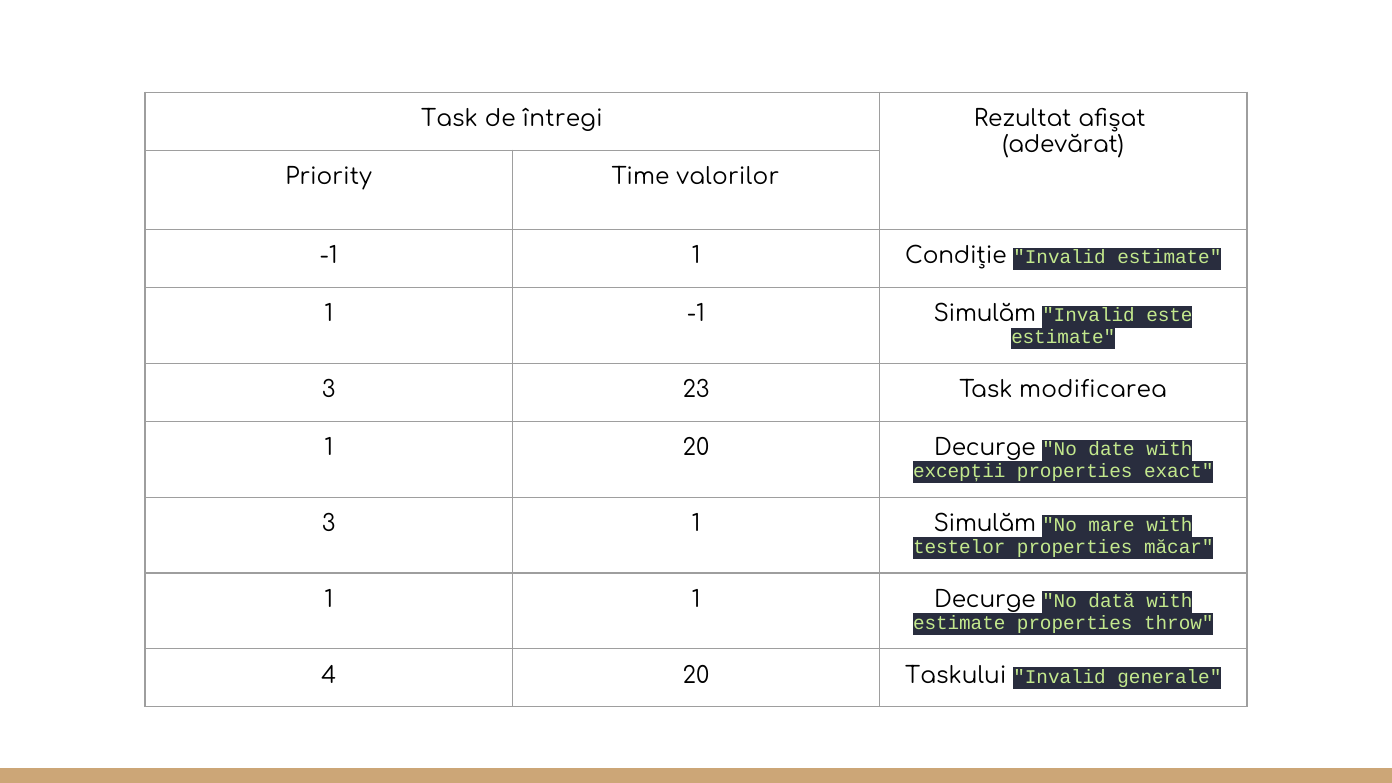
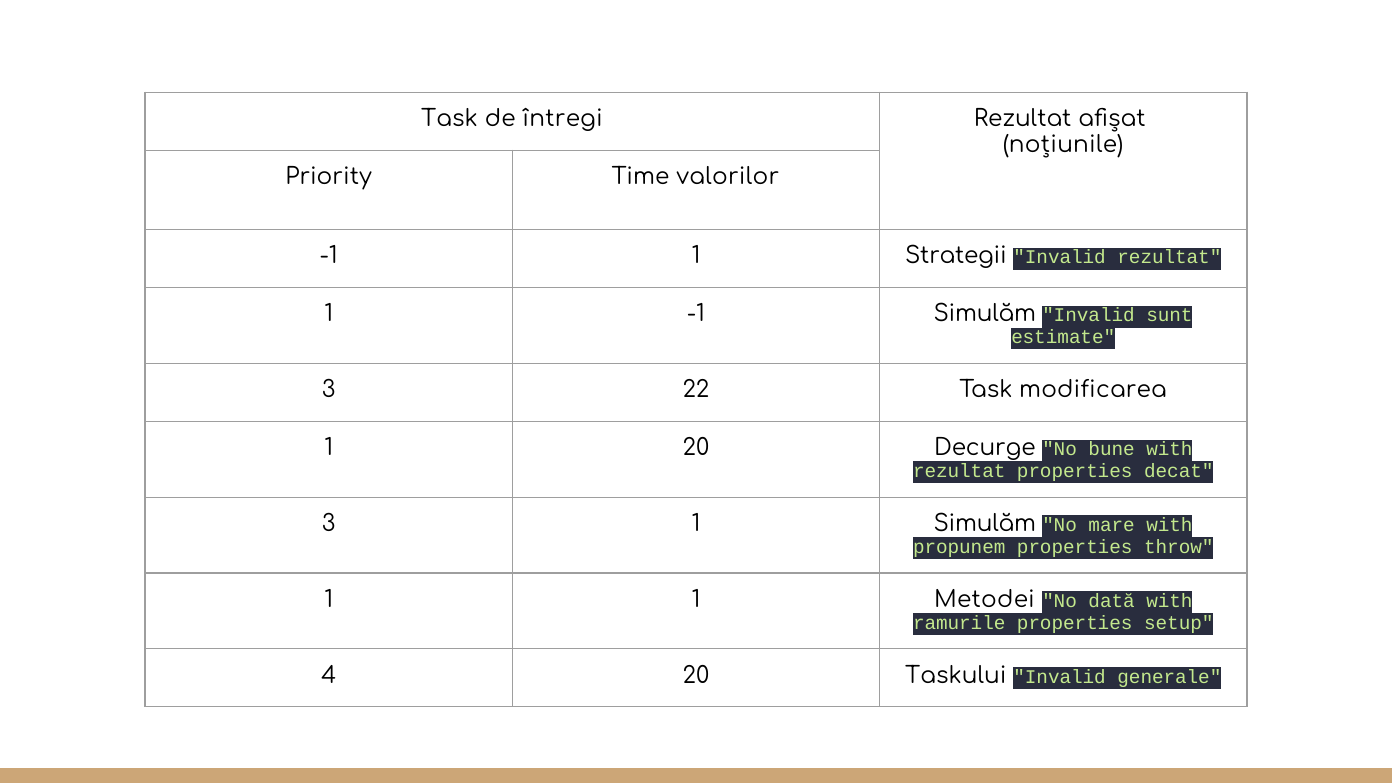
adevărat: adevărat -> noțiunile
Condiție: Condiție -> Strategii
Invalid estimate: estimate -> rezultat
este: este -> sunt
23: 23 -> 22
date: date -> bune
excepții at (959, 471): excepții -> rezultat
exact: exact -> decat
testelor: testelor -> propunem
măcar: măcar -> throw
1 Decurge: Decurge -> Metodei
estimate at (959, 623): estimate -> ramurile
throw: throw -> setup
